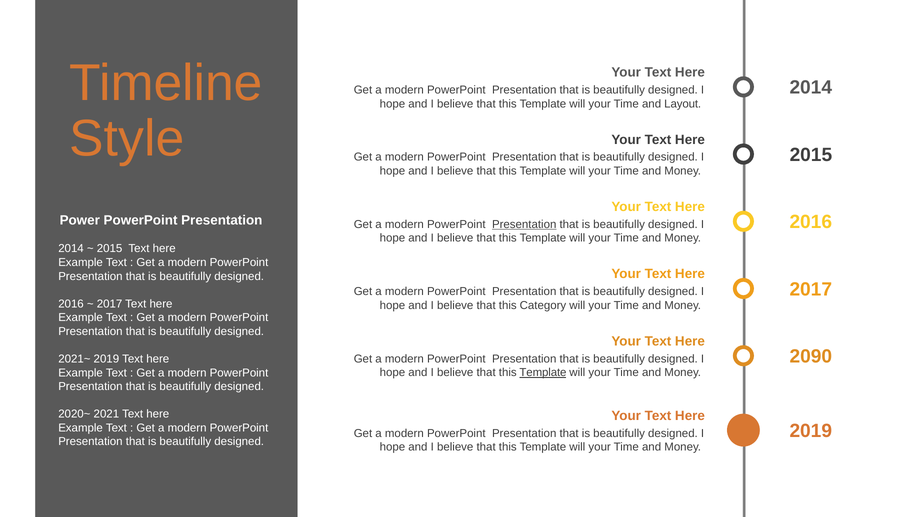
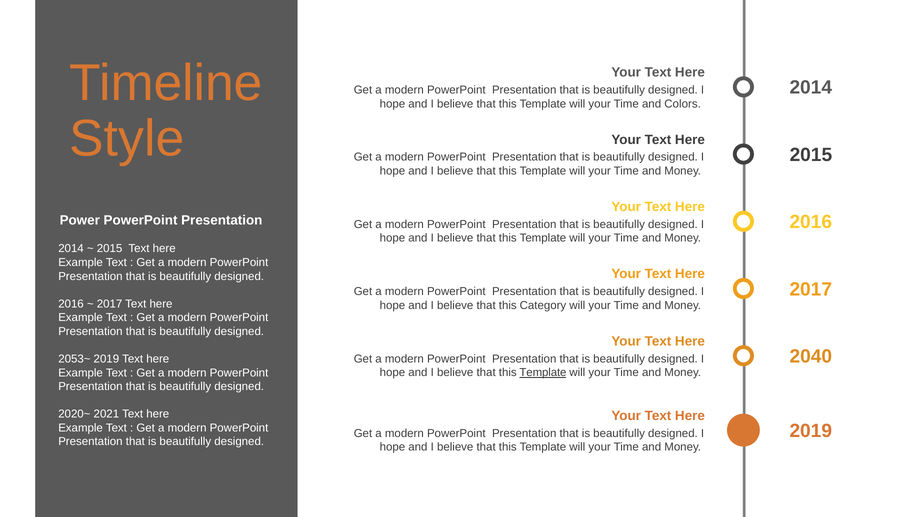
Layout: Layout -> Colors
Presentation at (524, 224) underline: present -> none
2090: 2090 -> 2040
2021~: 2021~ -> 2053~
